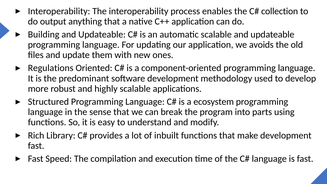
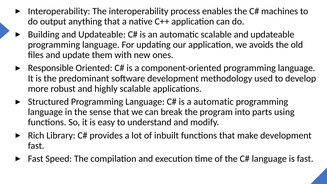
collection: collection -> machines
Regulations: Regulations -> Responsible
a ecosystem: ecosystem -> automatic
